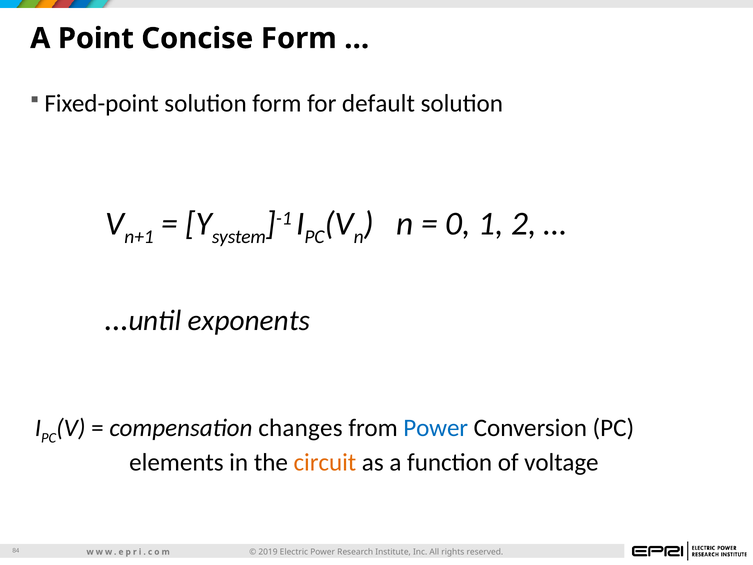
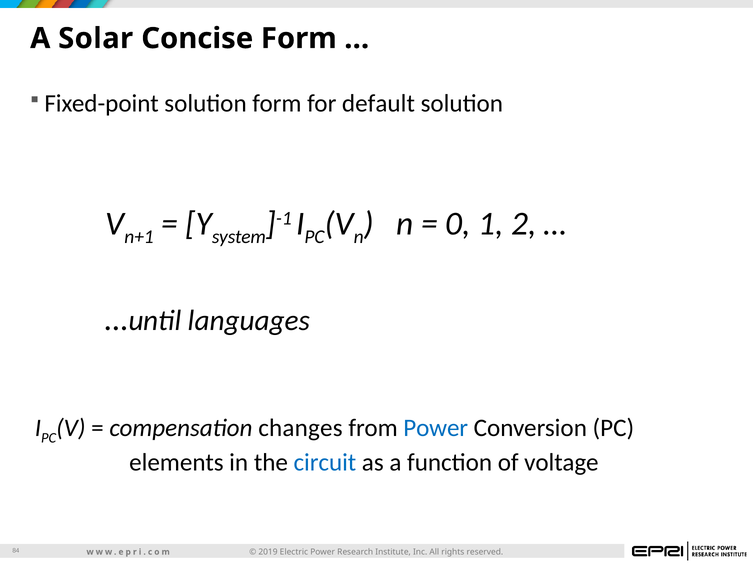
Point: Point -> Solar
exponents: exponents -> languages
circuit colour: orange -> blue
